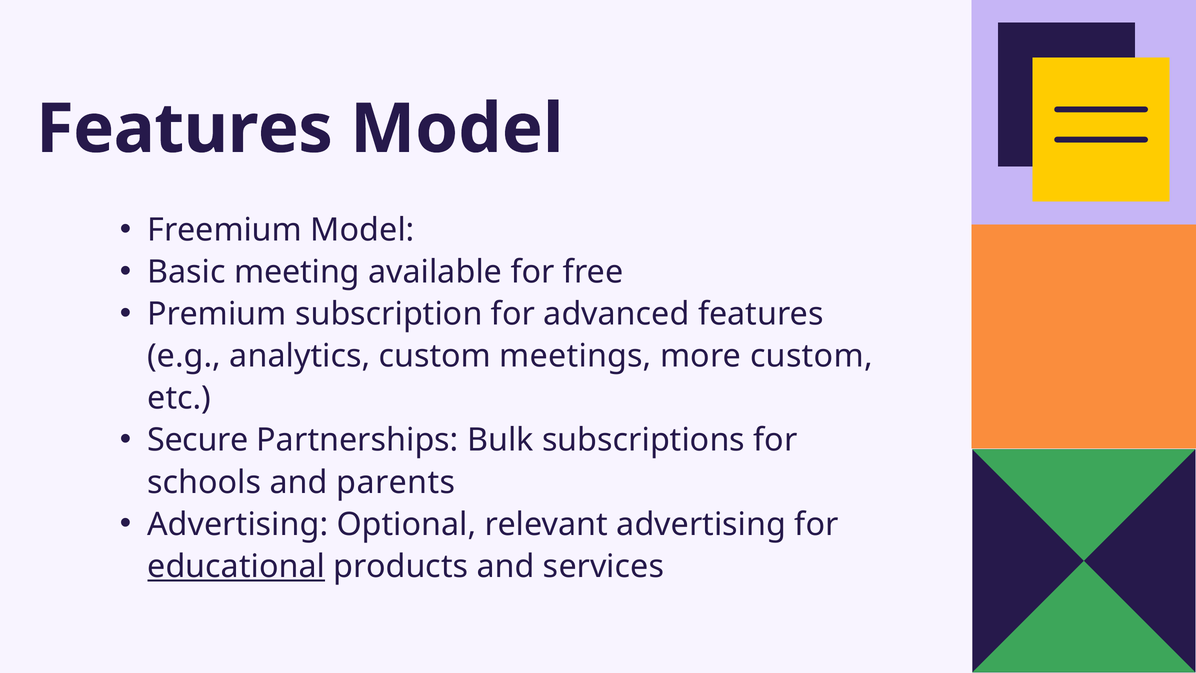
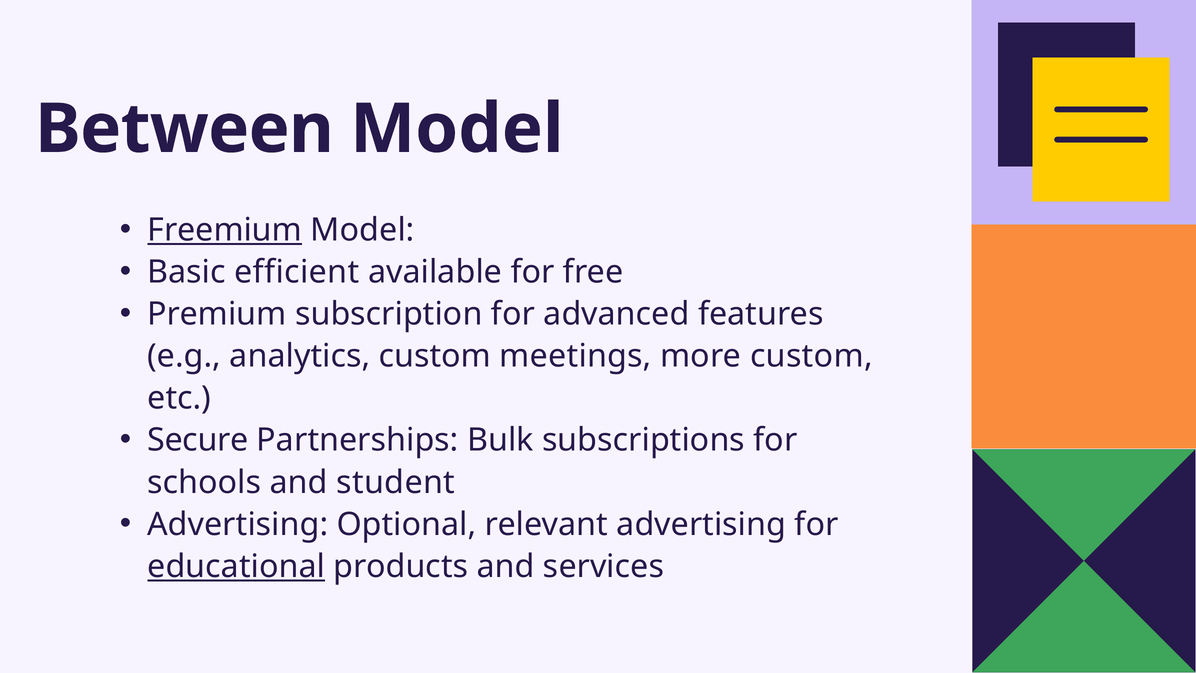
Features at (184, 129): Features -> Between
Freemium underline: none -> present
meeting: meeting -> efficient
parents: parents -> student
